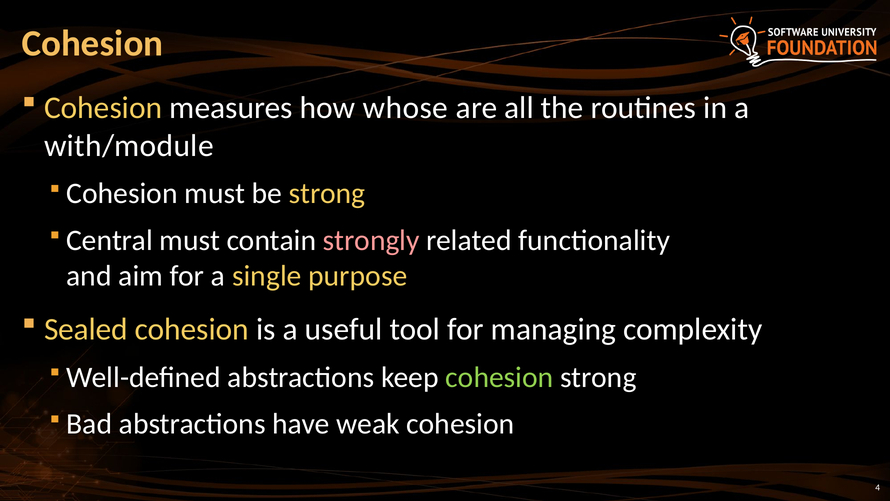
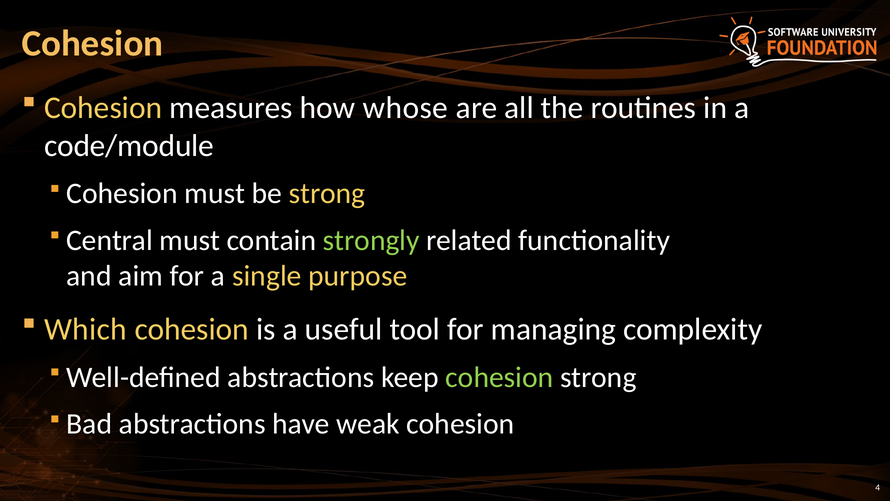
with/module: with/module -> code/module
strongly colour: pink -> light green
Sealed: Sealed -> Which
